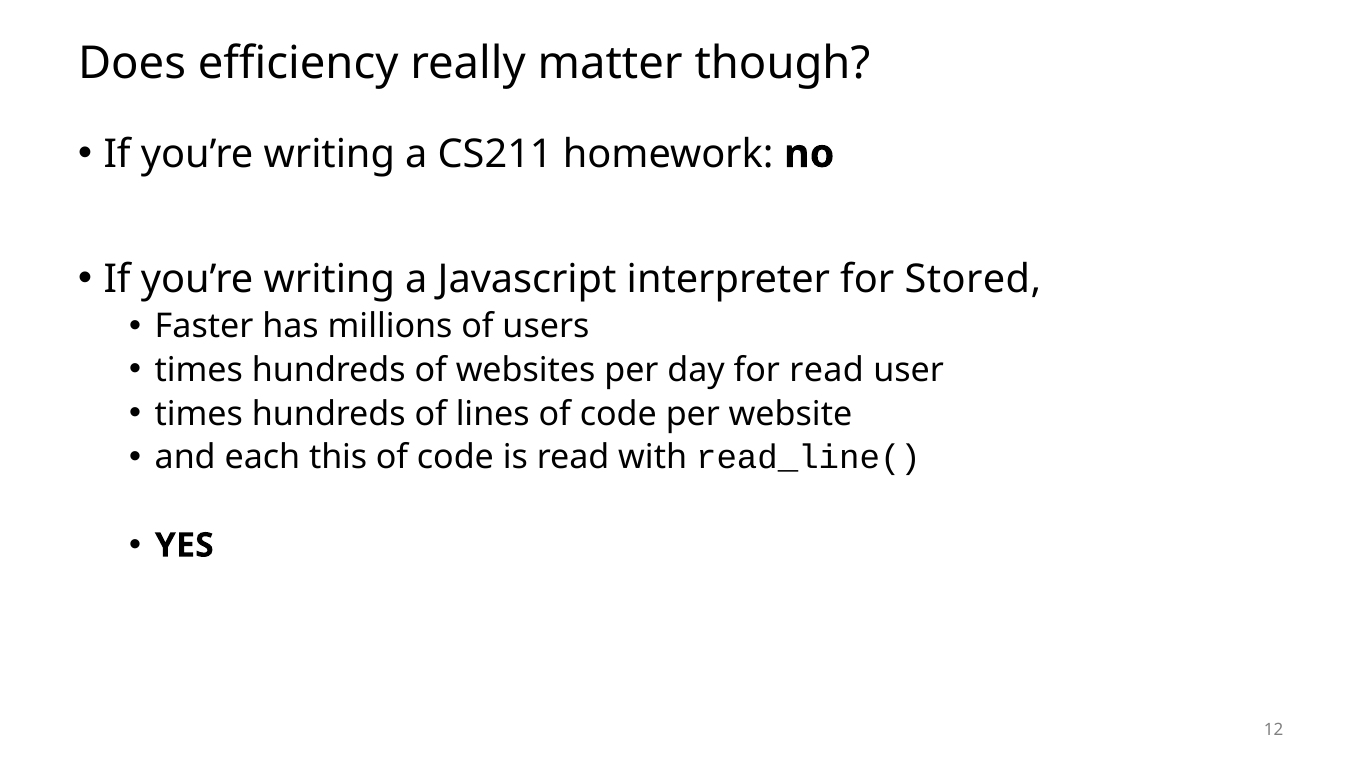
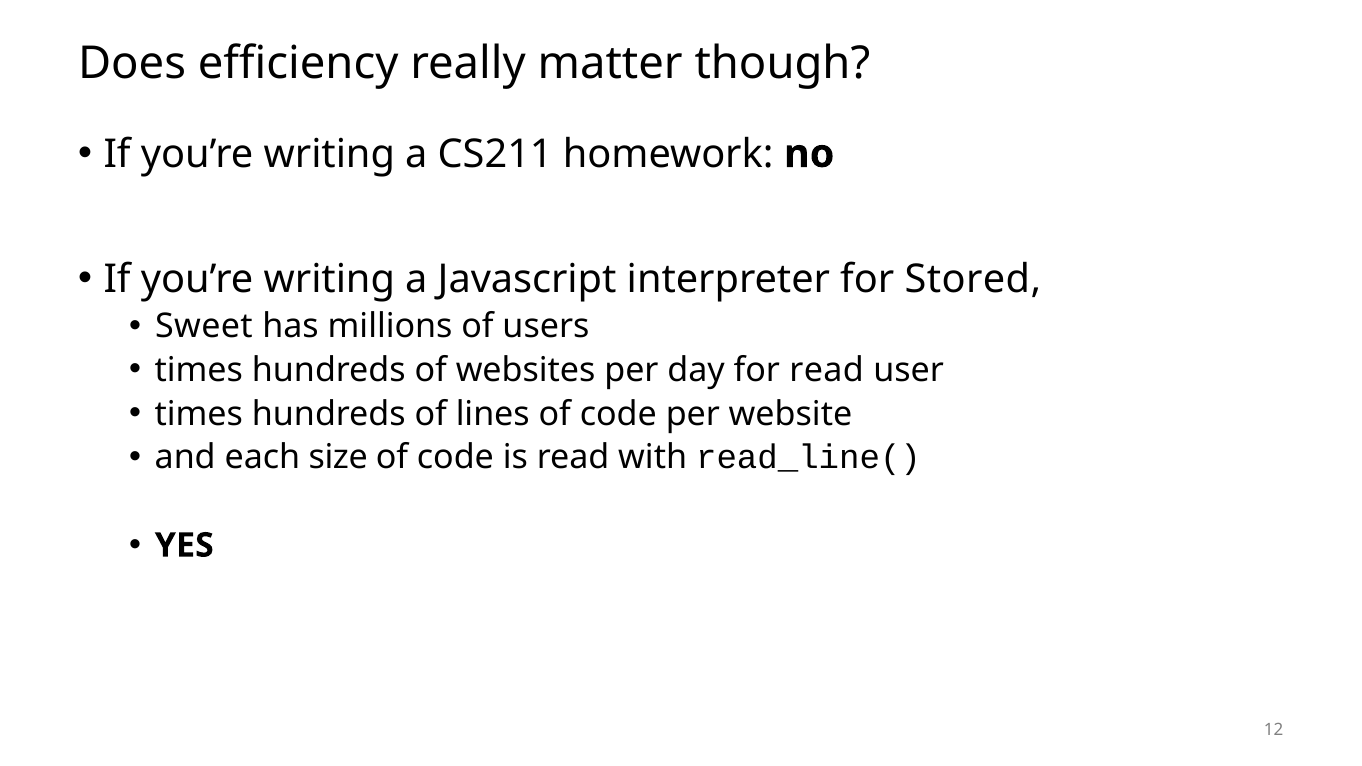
Faster: Faster -> Sweet
this: this -> size
